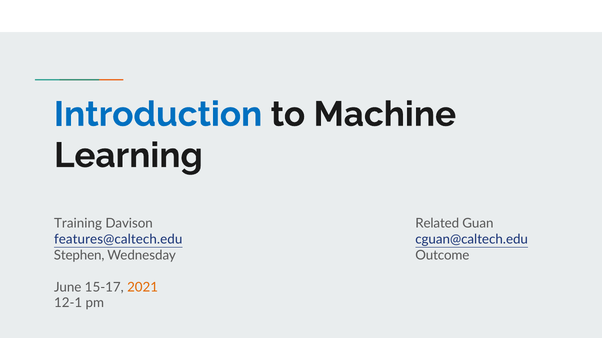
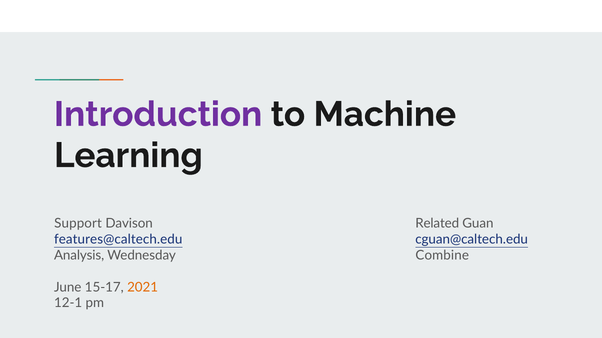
Introduction colour: blue -> purple
Training: Training -> Support
Stephen: Stephen -> Analysis
Outcome: Outcome -> Combine
